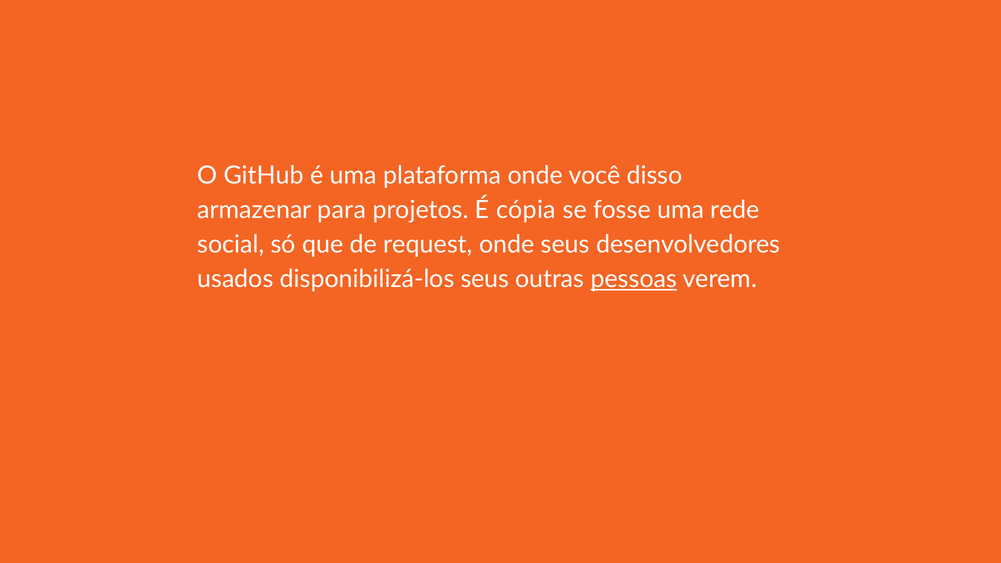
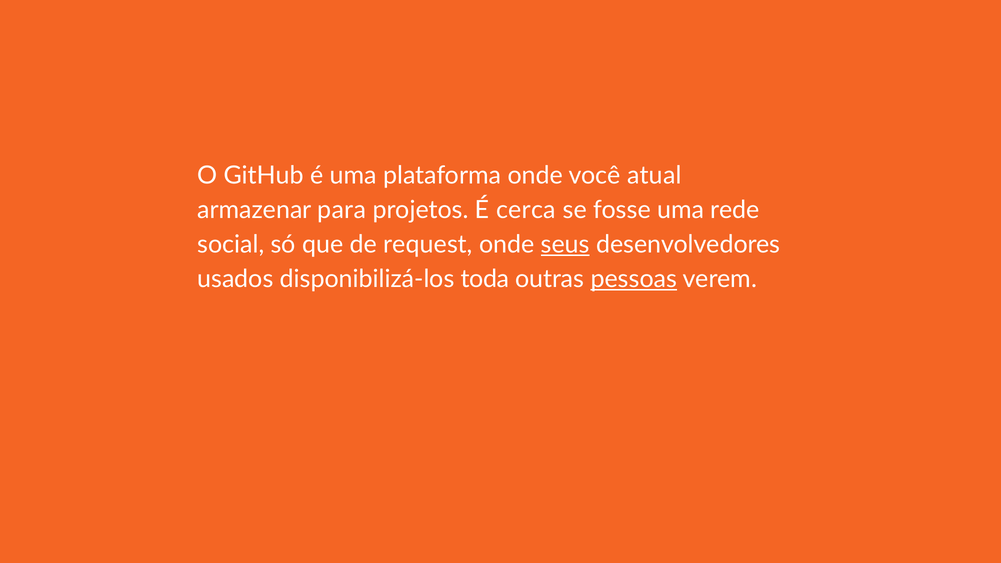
disso: disso -> atual
cópia: cópia -> cerca
seus at (565, 244) underline: none -> present
disponibilizá-los seus: seus -> toda
